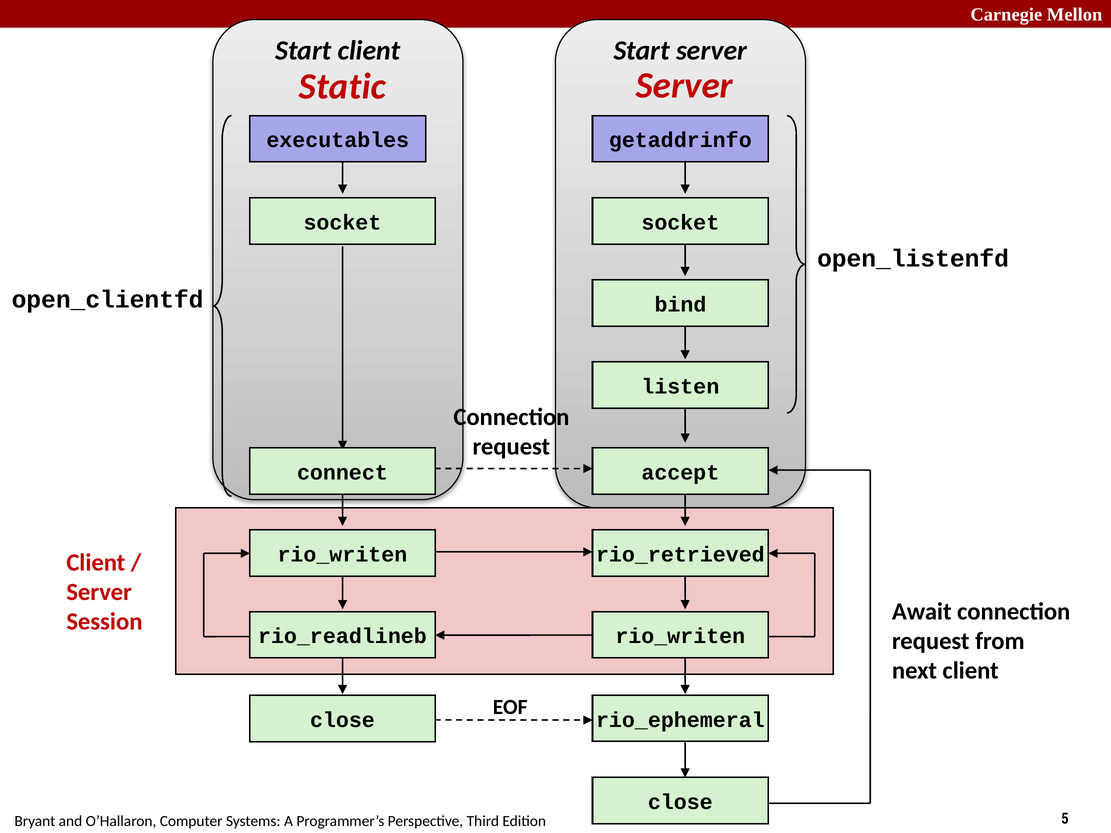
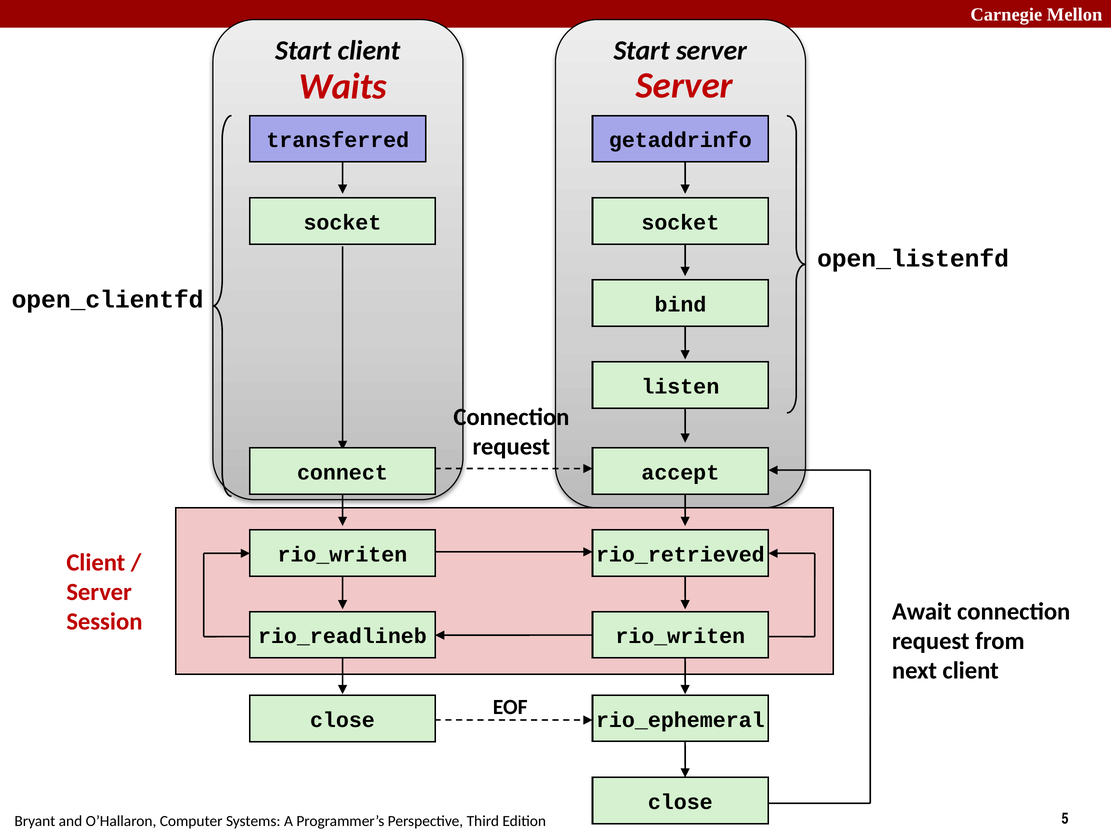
Static: Static -> Waits
executables: executables -> transferred
